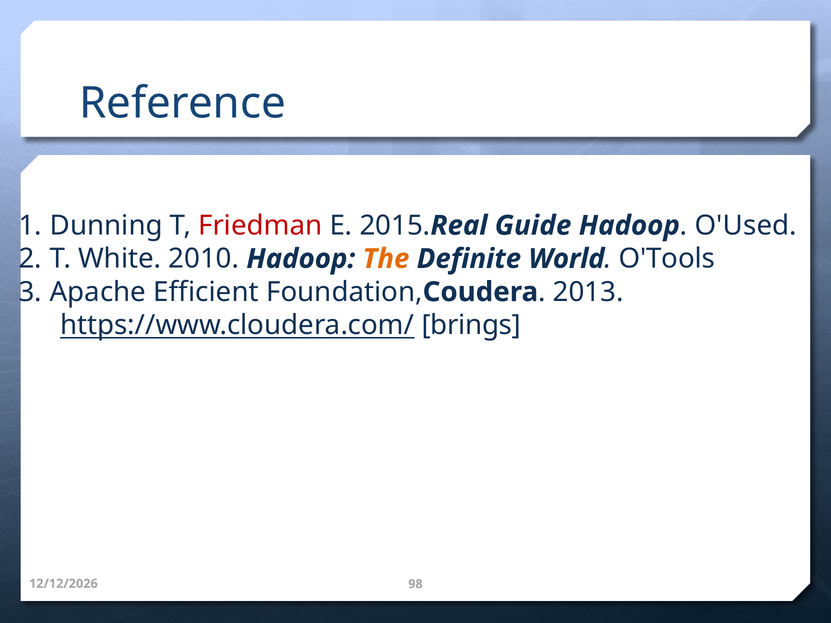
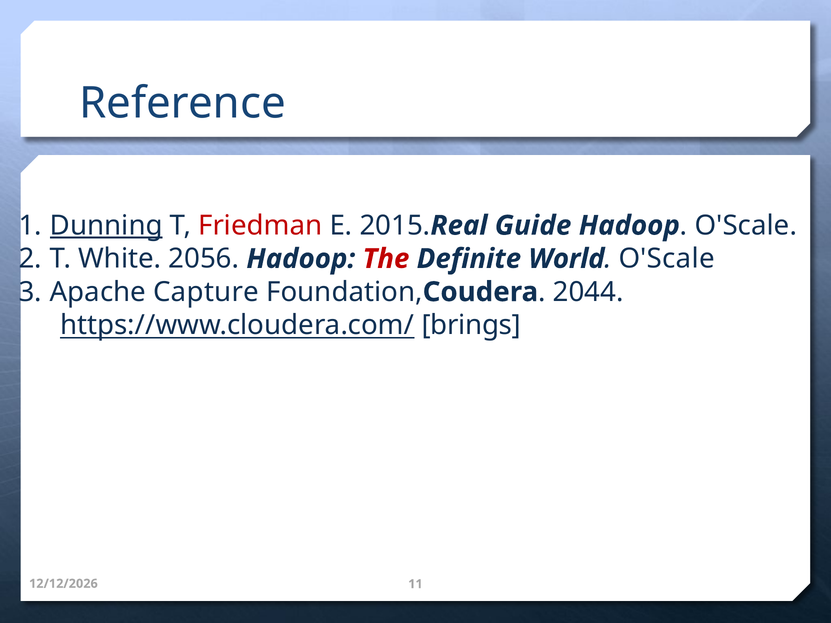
Dunning underline: none -> present
O'Used at (746, 226): O'Used -> O'Scale
2010: 2010 -> 2056
The colour: orange -> red
O'Tools at (667, 259): O'Tools -> O'Scale
Efficient: Efficient -> Capture
2013: 2013 -> 2044
98: 98 -> 11
